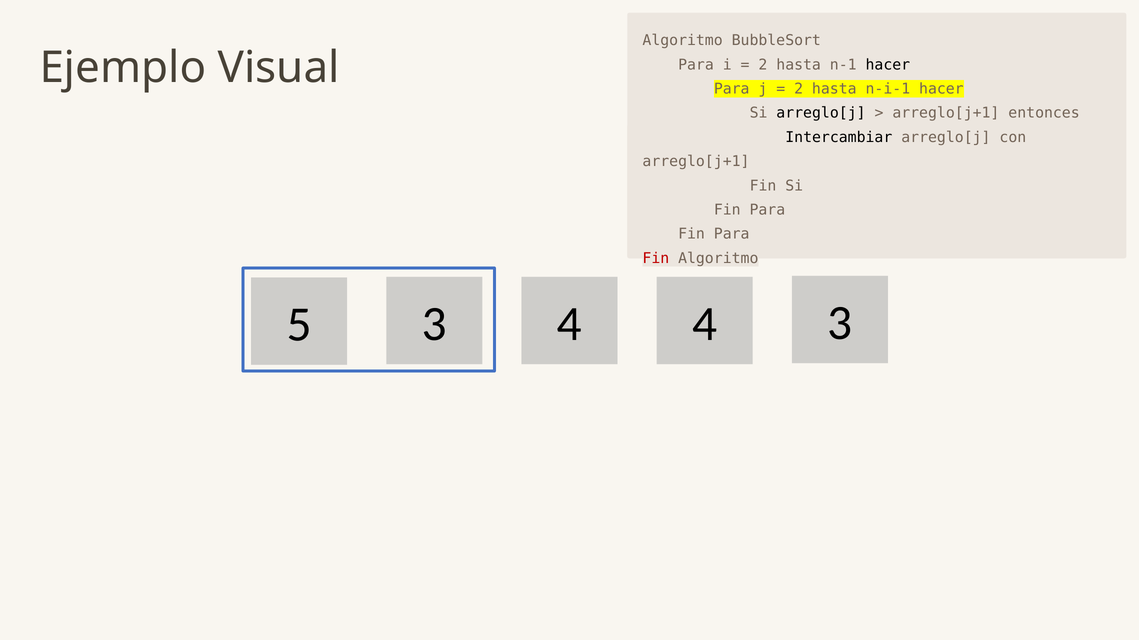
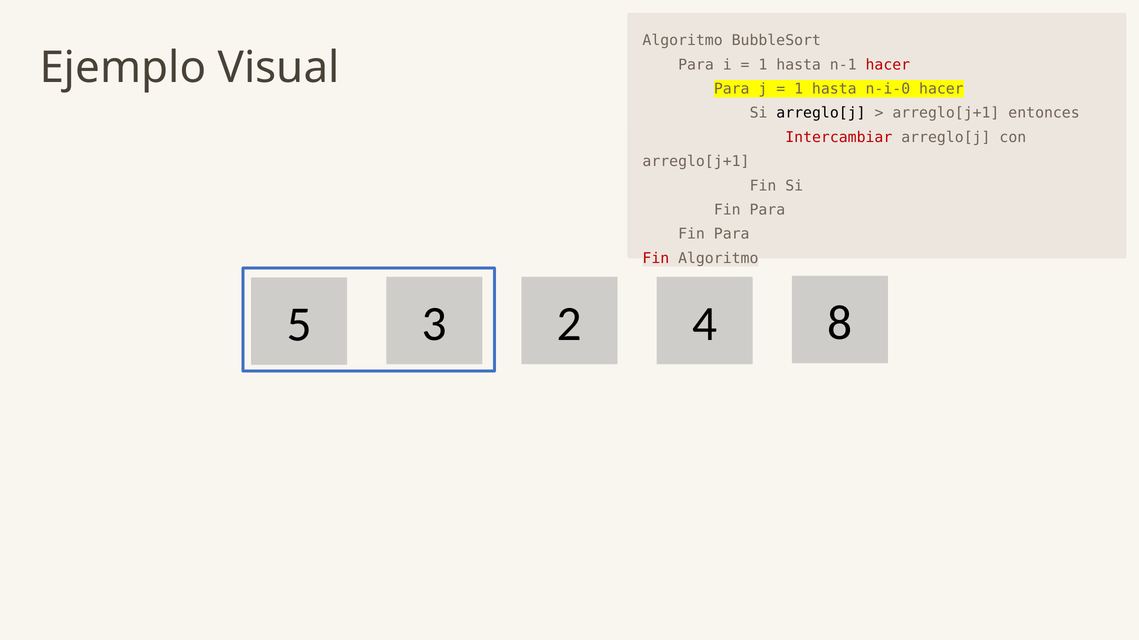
2 at (763, 65): 2 -> 1
hacer at (888, 65) colour: black -> red
2 at (799, 89): 2 -> 1
n-i-1: n-i-1 -> n-i-0
Intercambiar colour: black -> red
3 4: 4 -> 2
4 3: 3 -> 8
